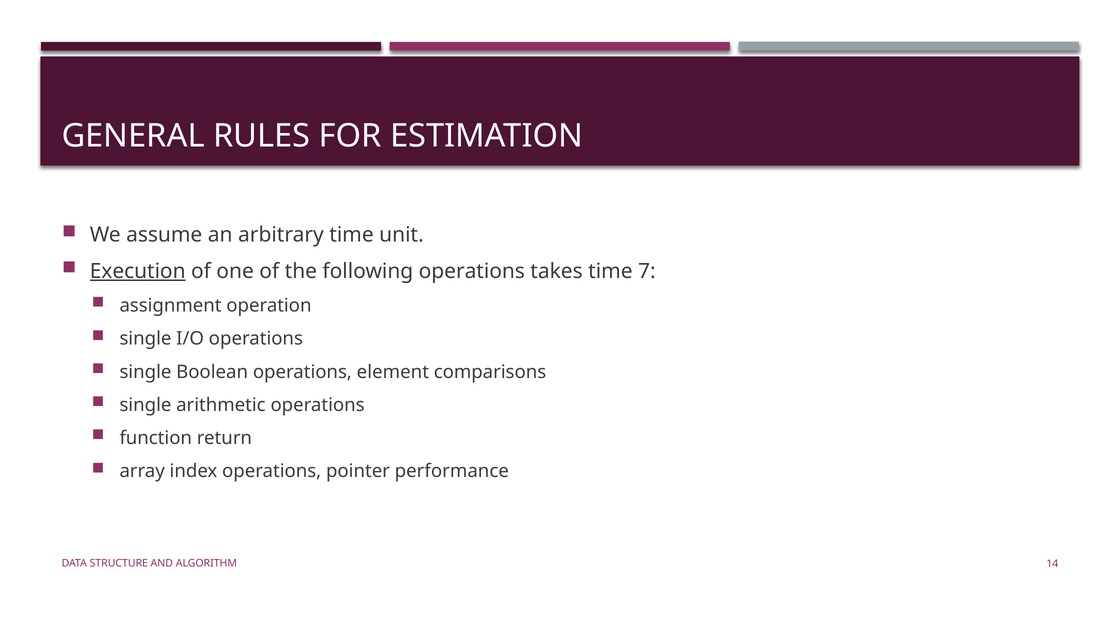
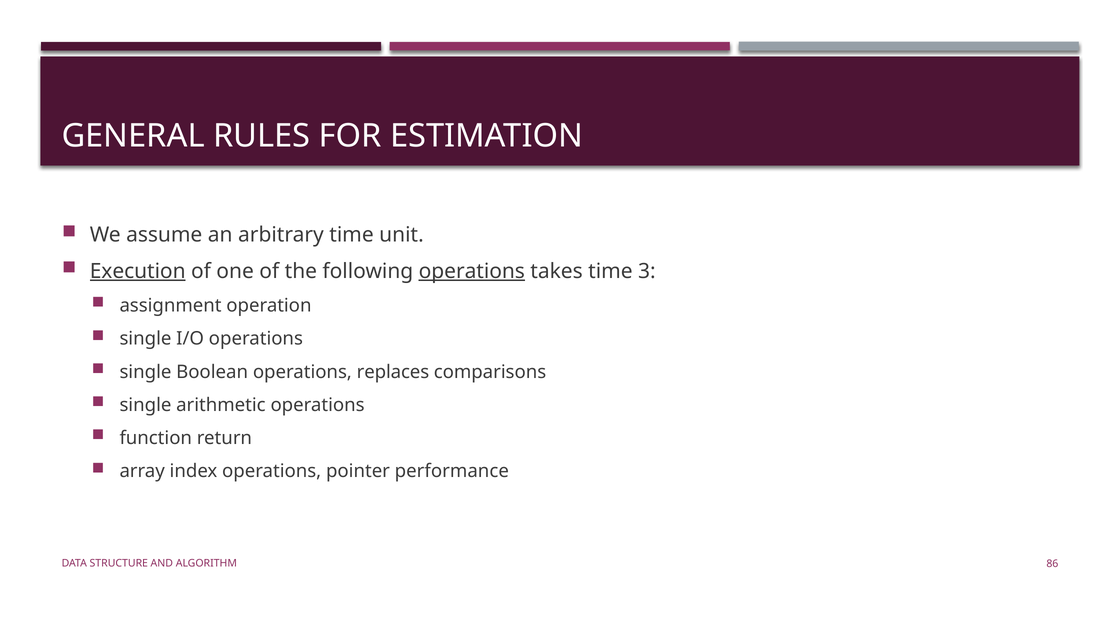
operations at (472, 271) underline: none -> present
7: 7 -> 3
element: element -> replaces
14: 14 -> 86
